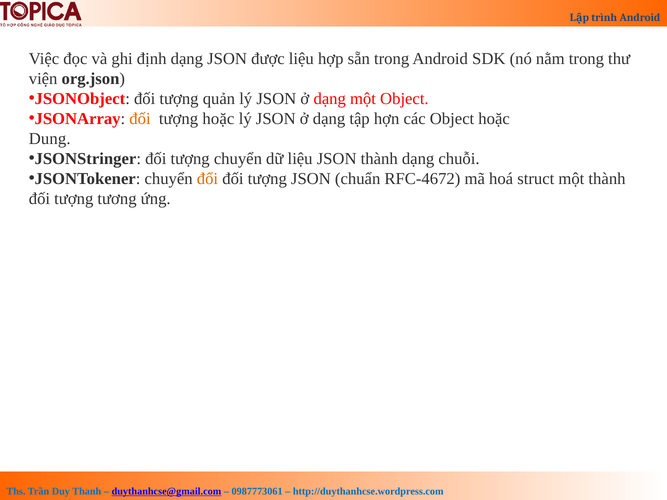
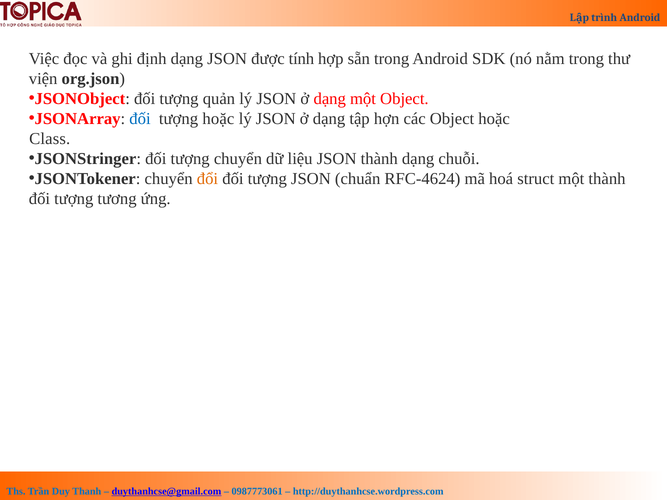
được liệu: liệu -> tính
đối at (140, 119) colour: orange -> blue
Dung: Dung -> Class
RFC-4672: RFC-4672 -> RFC-4624
